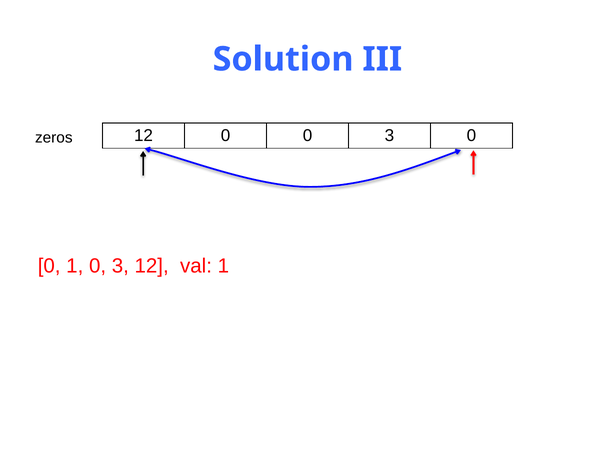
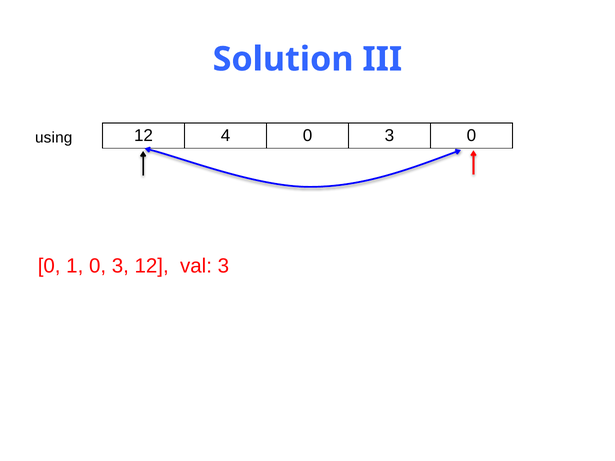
12 0: 0 -> 4
zeros: zeros -> using
val 1: 1 -> 3
